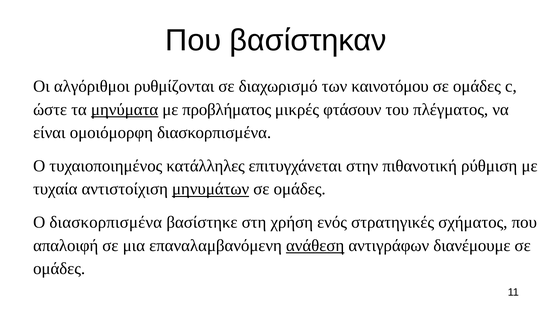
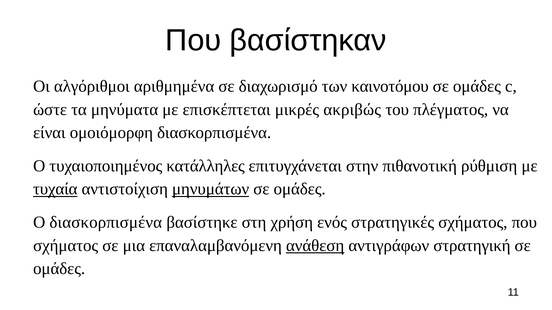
ρυθμίζονται: ρυθμίζονται -> αριθμημένα
μηνύματα underline: present -> none
προβλήματος: προβλήματος -> επισκέπτεται
φτάσουν: φτάσουν -> ακριβώς
τυχαία underline: none -> present
απαλοιφή at (66, 246): απαλοιφή -> σχήματος
διανέμουμε: διανέμουμε -> στρατηγική
